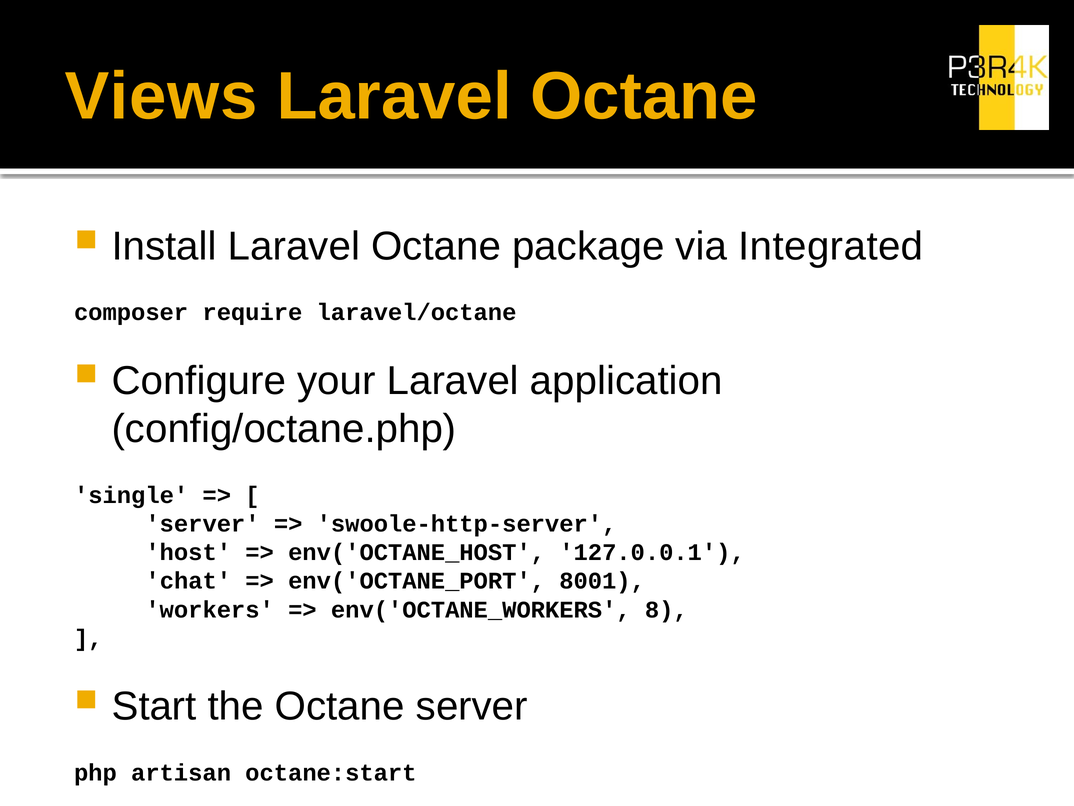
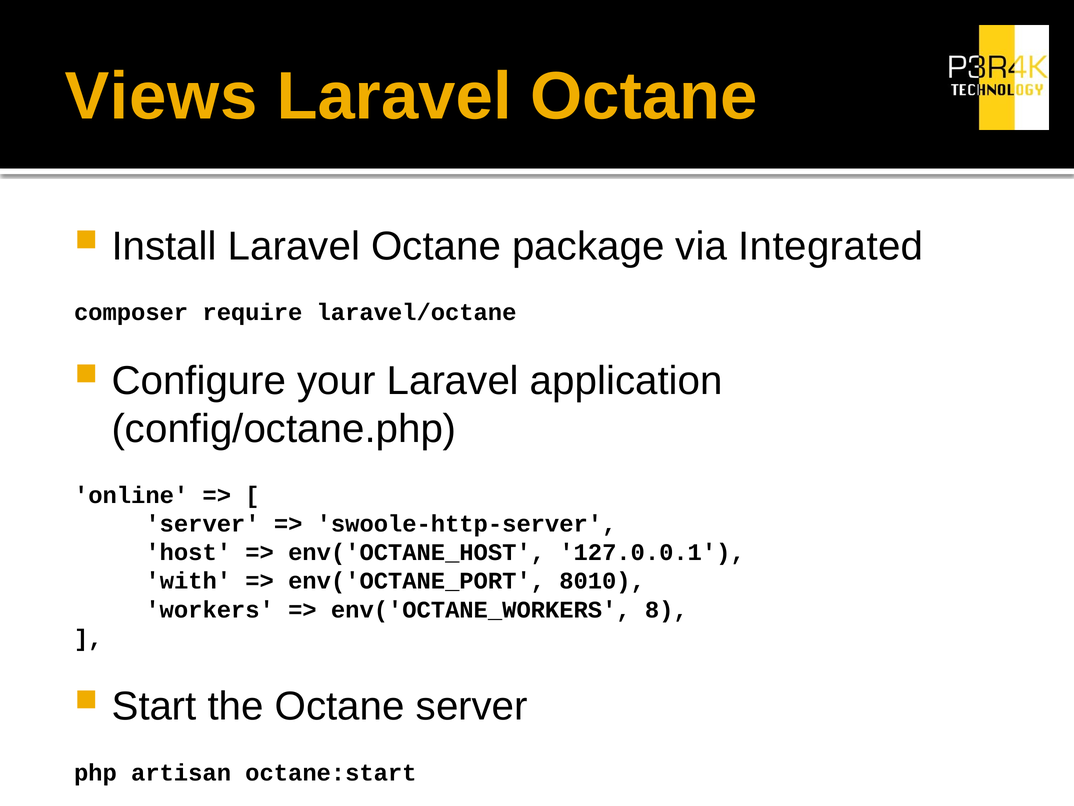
single: single -> online
chat: chat -> with
8001: 8001 -> 8010
